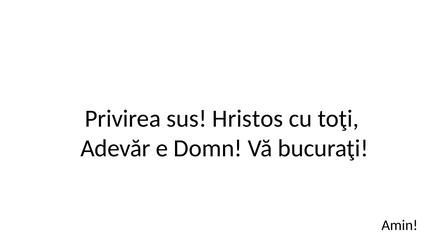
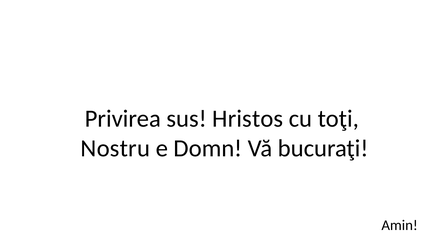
Adevăr: Adevăr -> Nostru
